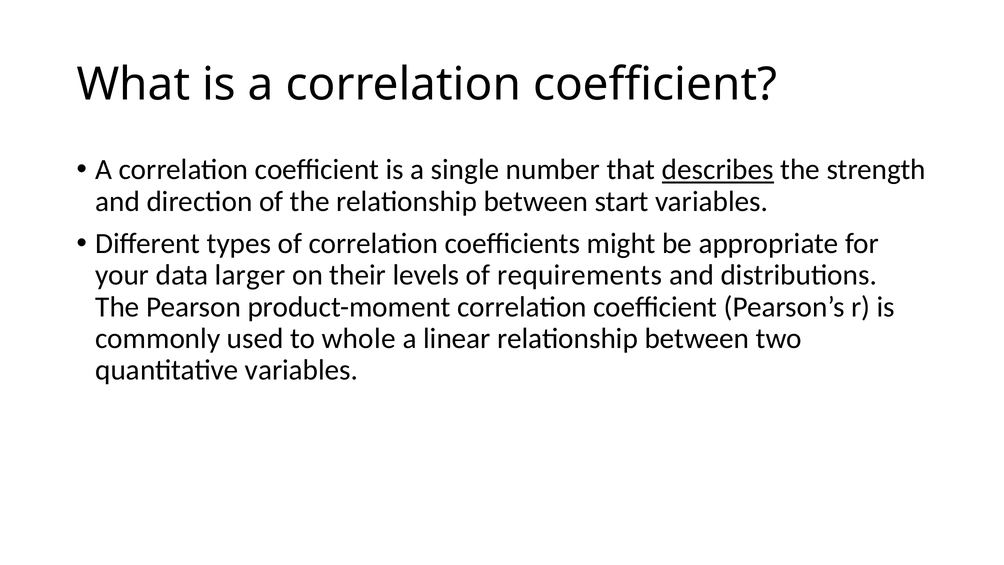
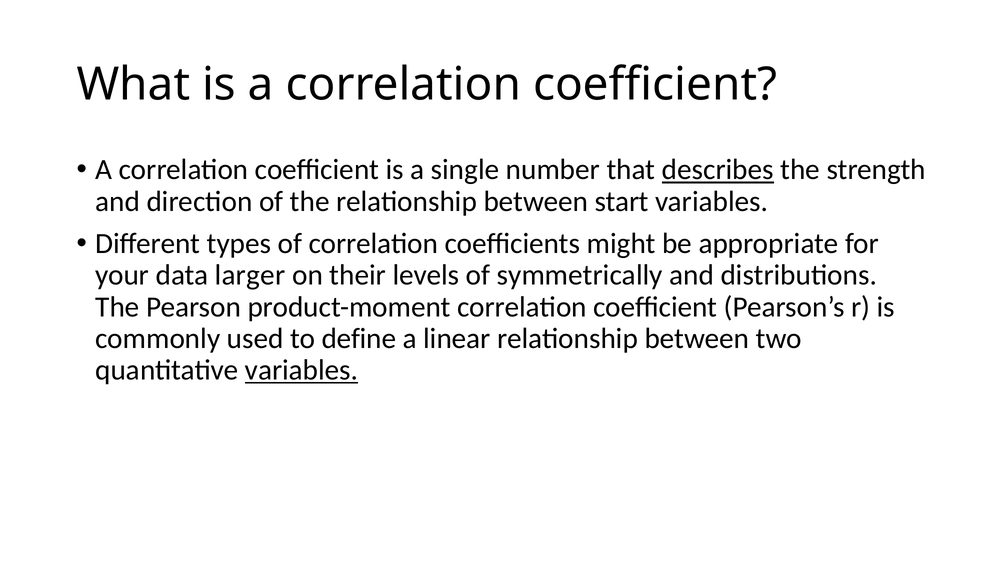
requirements: requirements -> symmetrically
whole: whole -> define
variables at (302, 370) underline: none -> present
